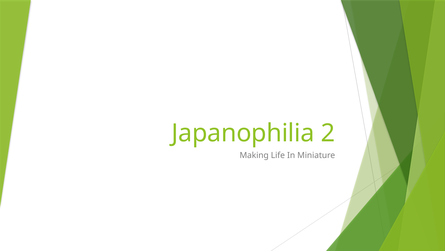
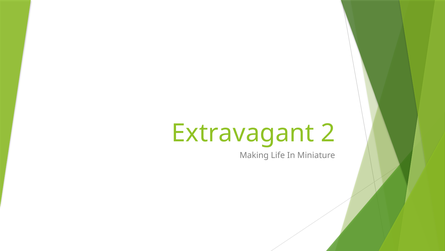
Japanophilia: Japanophilia -> Extravagant
